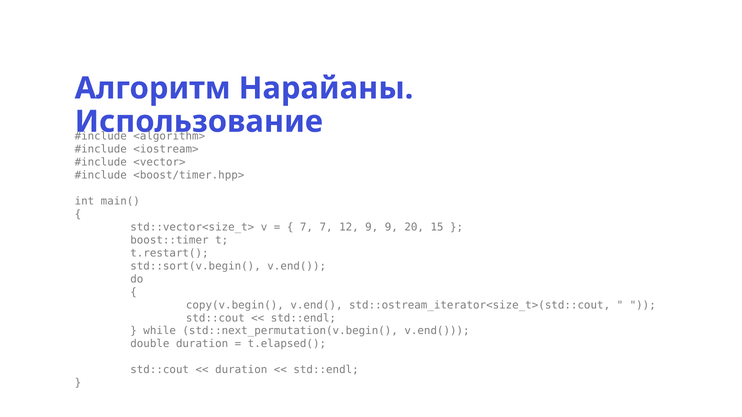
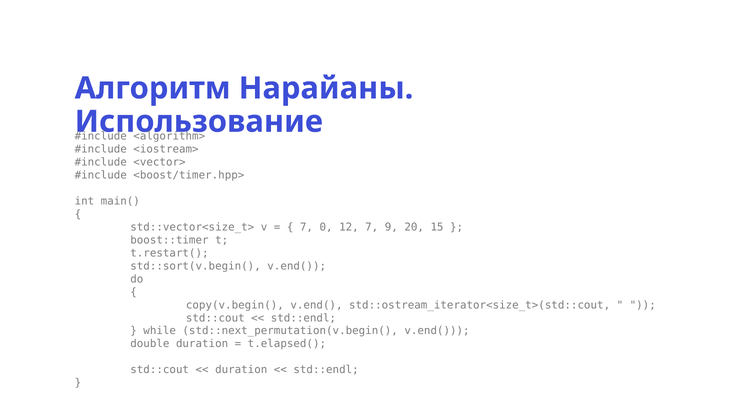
7 7: 7 -> 0
12 9: 9 -> 7
